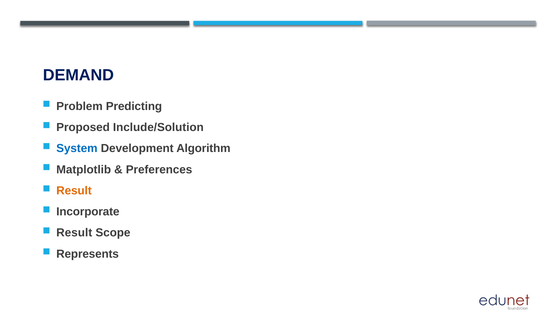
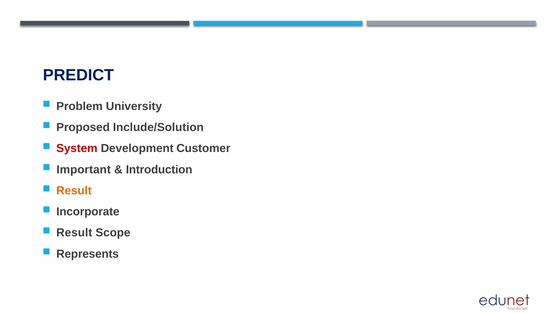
DEMAND: DEMAND -> PREDICT
Predicting: Predicting -> University
System colour: blue -> red
Algorithm: Algorithm -> Customer
Matplotlib: Matplotlib -> Important
Preferences: Preferences -> Introduction
